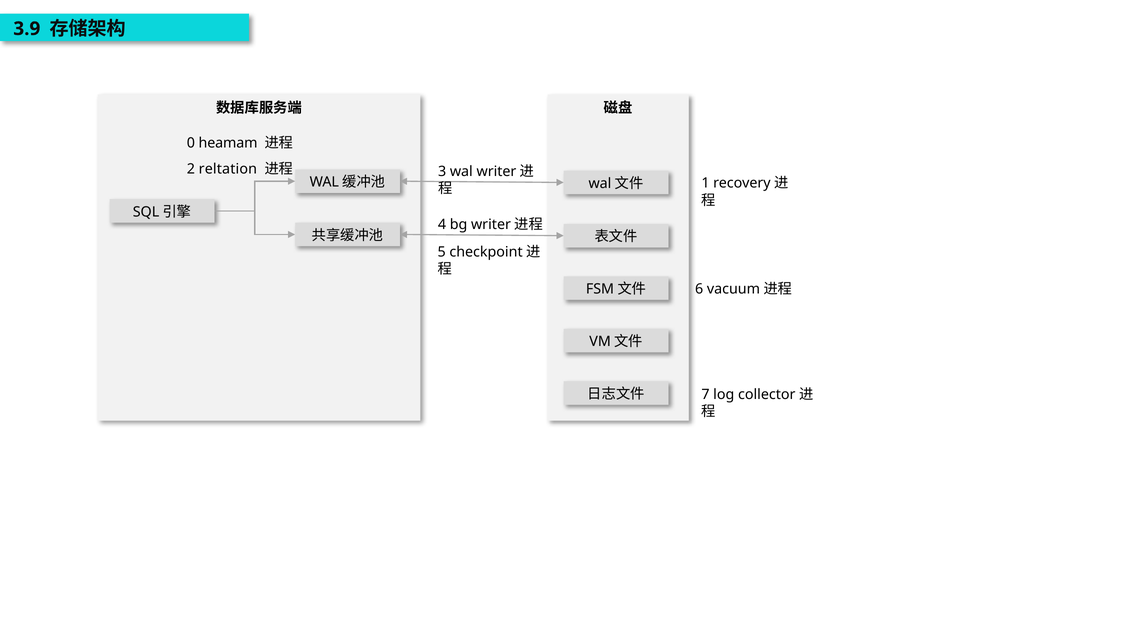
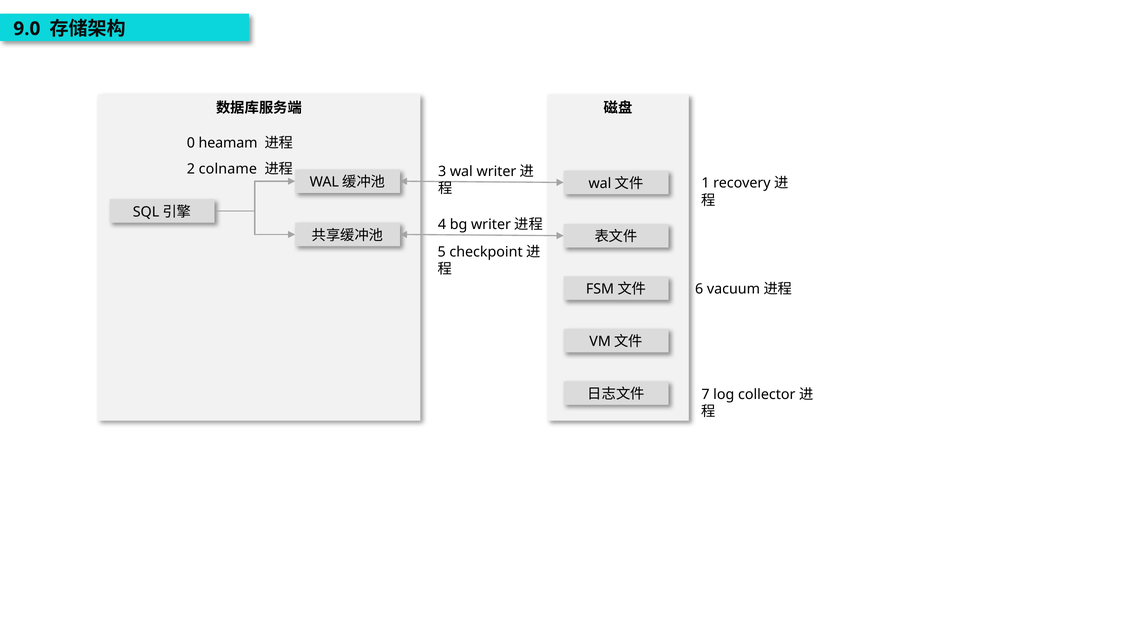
3.9: 3.9 -> 9.0
reltation: reltation -> colname
